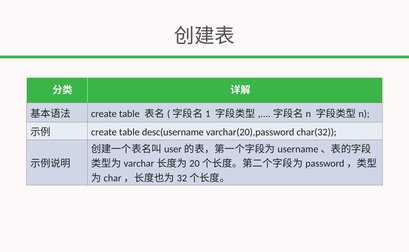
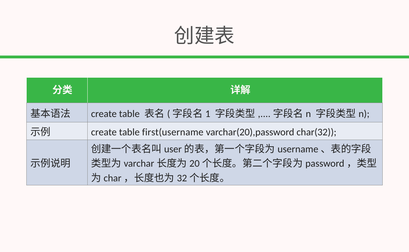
desc(username: desc(username -> first(username
